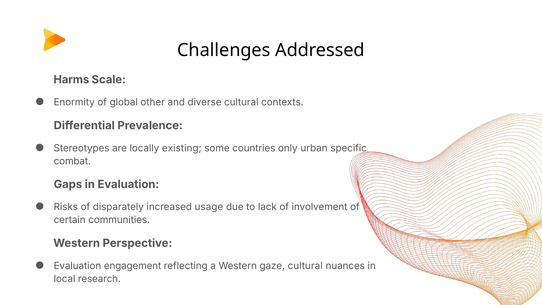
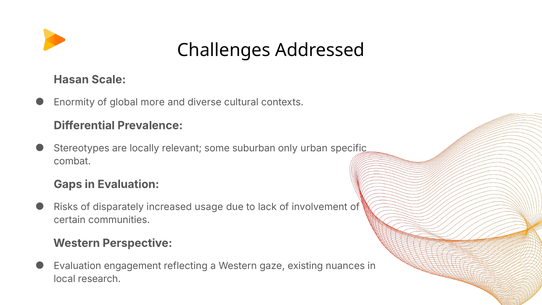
Harms: Harms -> Hasan
other: other -> more
existing: existing -> relevant
countries: countries -> suburban
gaze cultural: cultural -> existing
